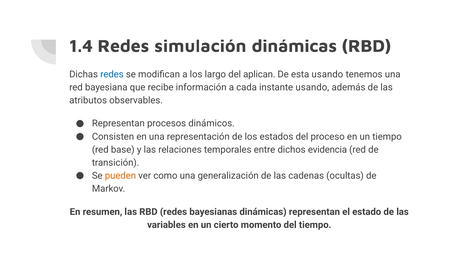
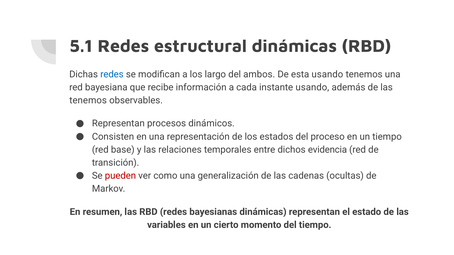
1.4: 1.4 -> 5.1
simulación: simulación -> estructural
aplican: aplican -> ambos
atributos at (88, 101): atributos -> tenemos
pueden colour: orange -> red
